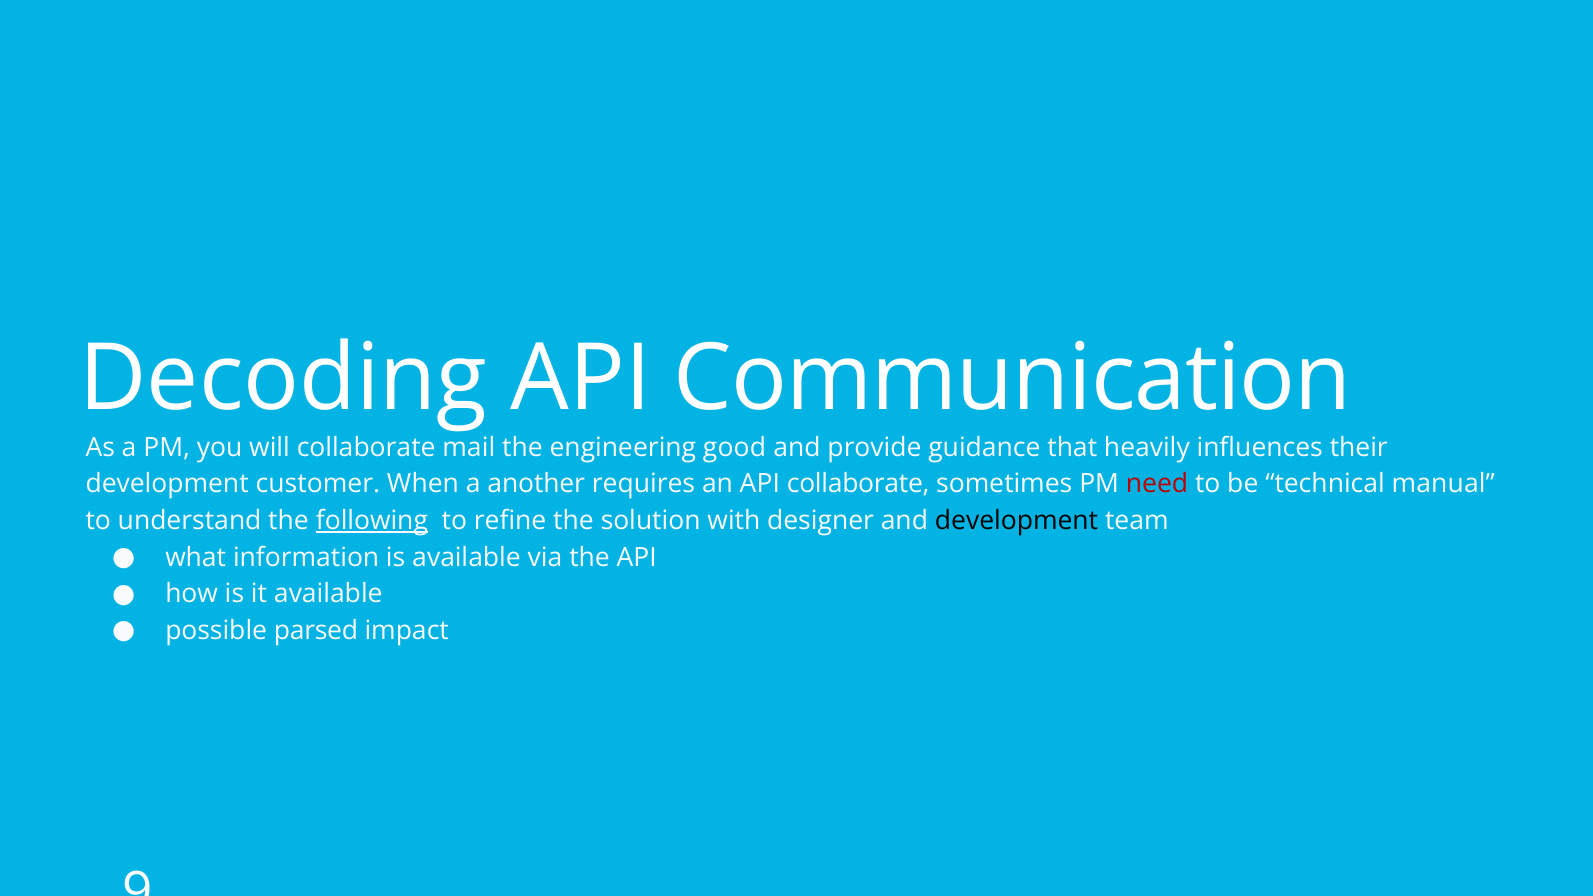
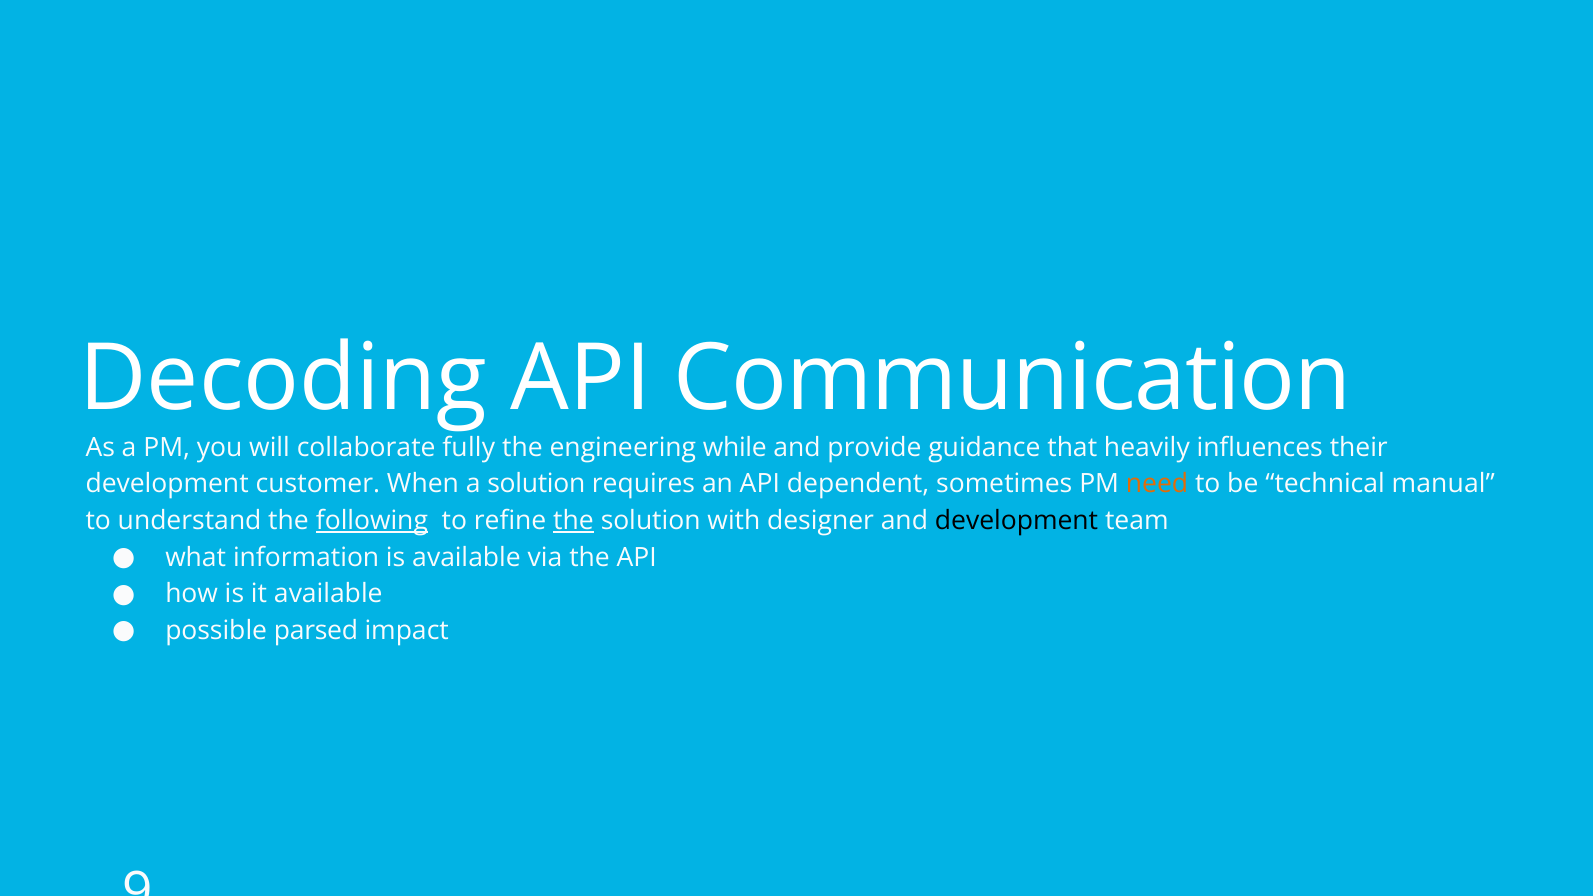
mail: mail -> fully
good: good -> while
a another: another -> solution
API collaborate: collaborate -> dependent
need colour: red -> orange
the at (573, 521) underline: none -> present
